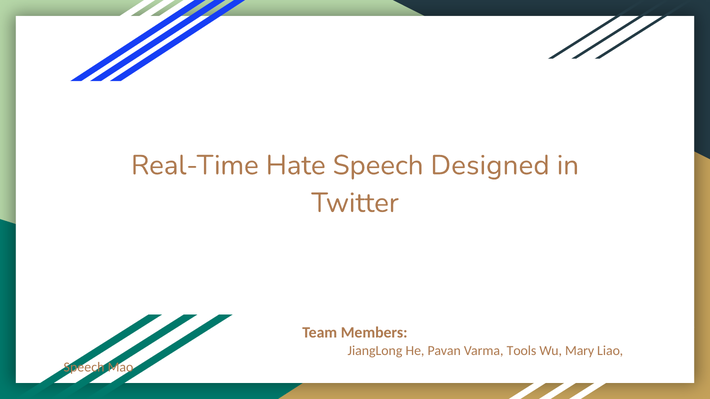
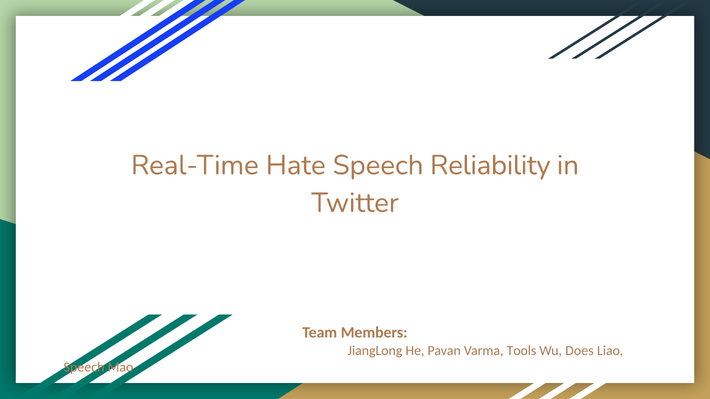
Designed: Designed -> Reliability
Mary: Mary -> Does
